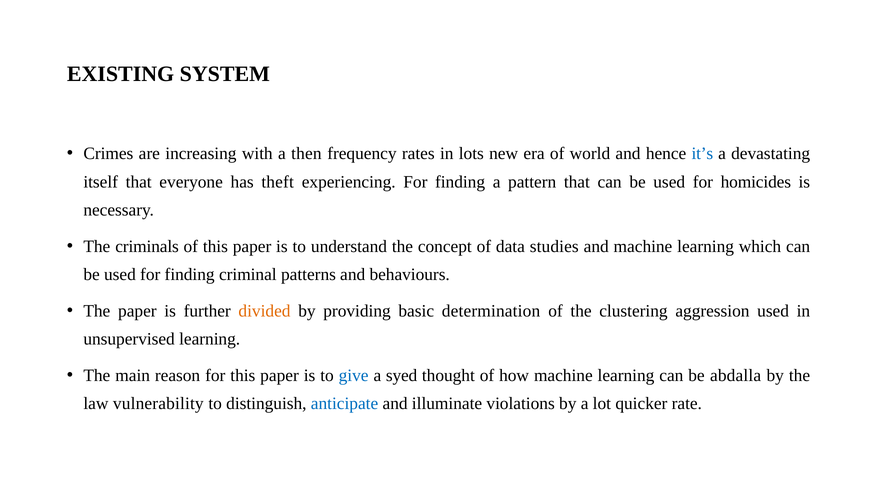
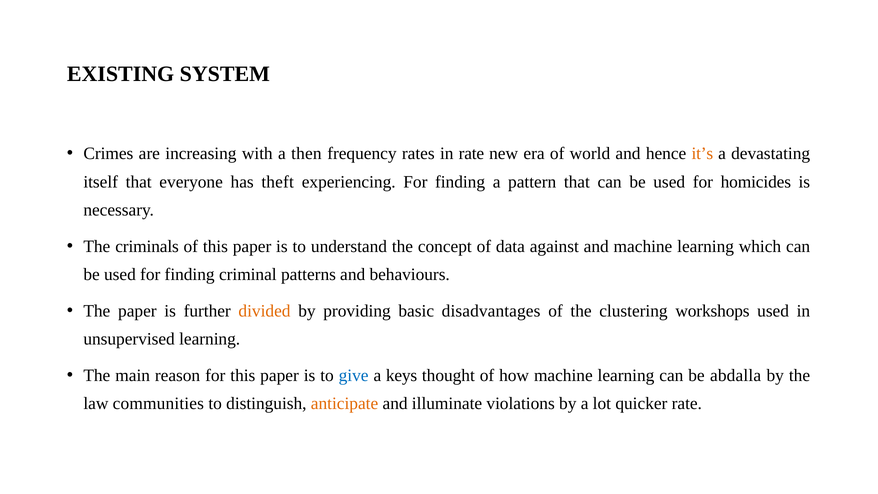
in lots: lots -> rate
it’s colour: blue -> orange
studies: studies -> against
determination: determination -> disadvantages
aggression: aggression -> workshops
syed: syed -> keys
vulnerability: vulnerability -> communities
anticipate colour: blue -> orange
